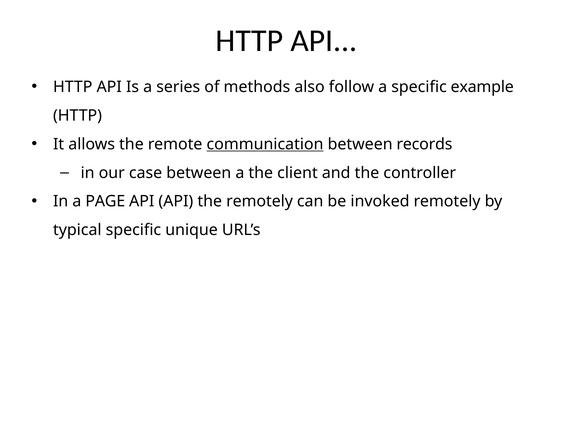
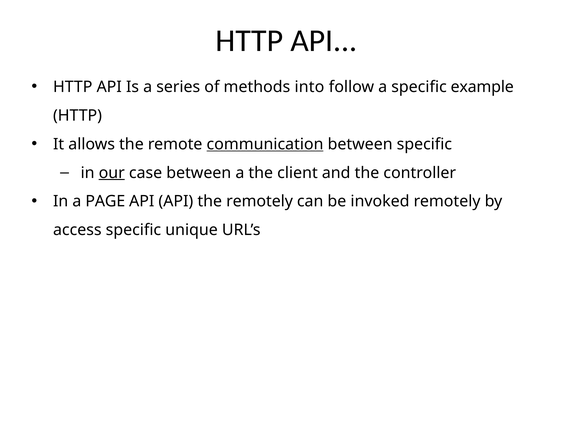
also: also -> into
between records: records -> specific
our underline: none -> present
typical: typical -> access
